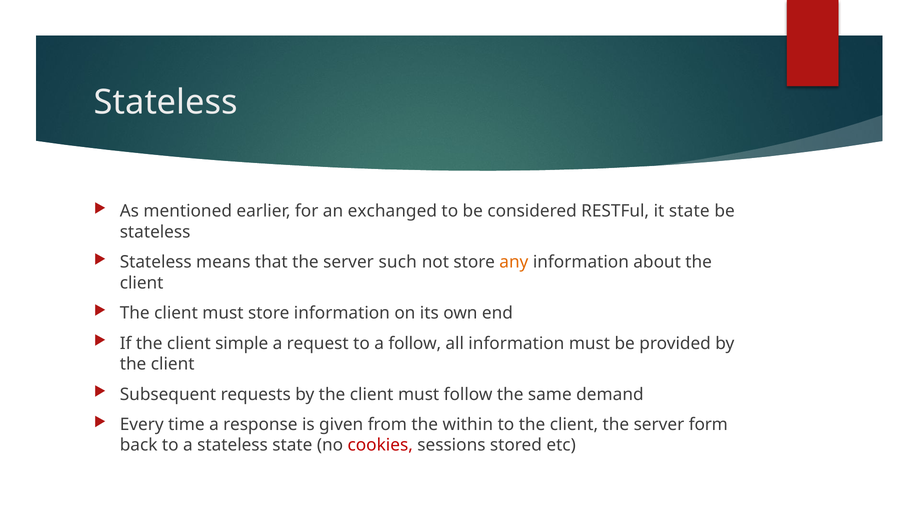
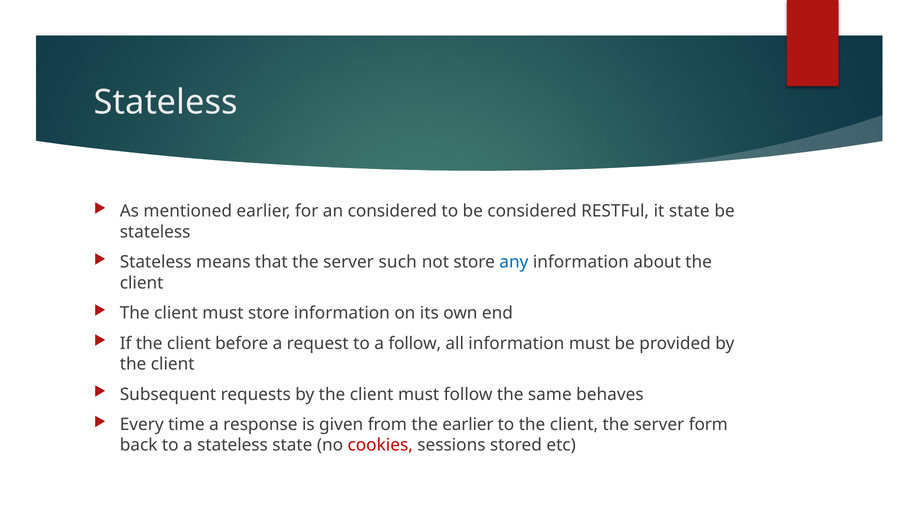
an exchanged: exchanged -> considered
any colour: orange -> blue
simple: simple -> before
demand: demand -> behaves
the within: within -> earlier
